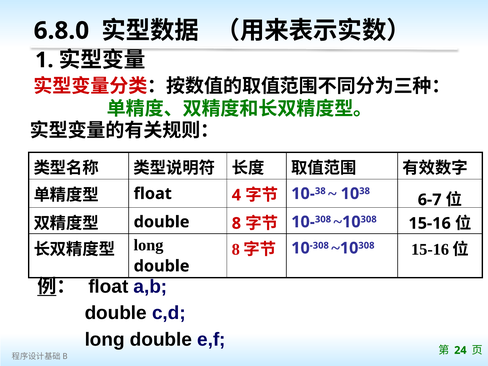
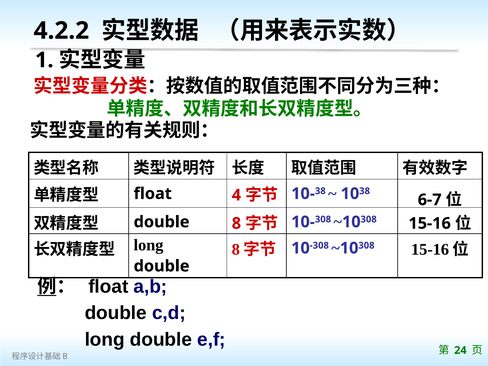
6.8.0: 6.8.0 -> 4.2.2
